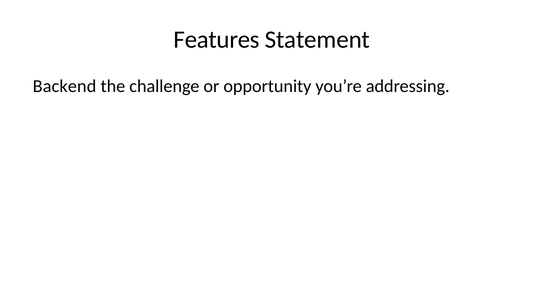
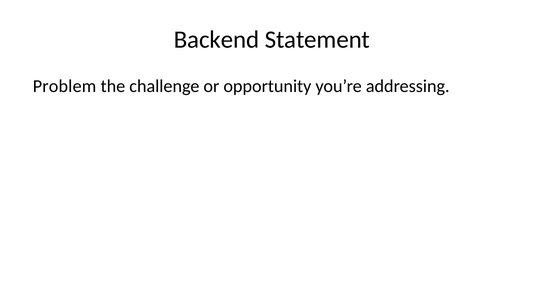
Features: Features -> Backend
Backend: Backend -> Problem
